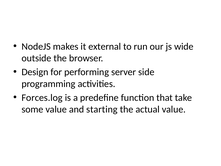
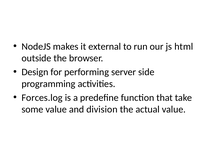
wide: wide -> html
starting: starting -> division
